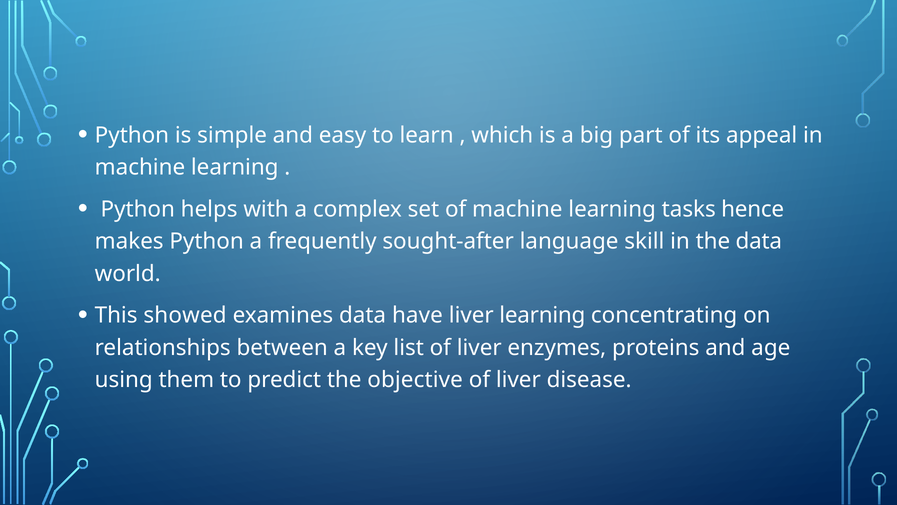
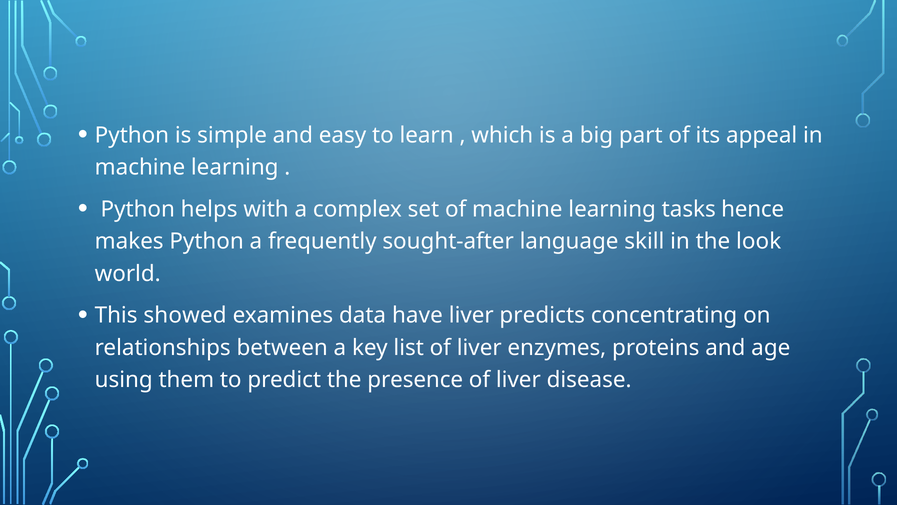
the data: data -> look
liver learning: learning -> predicts
objective: objective -> presence
